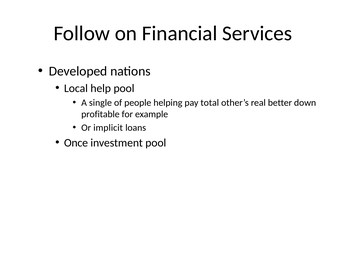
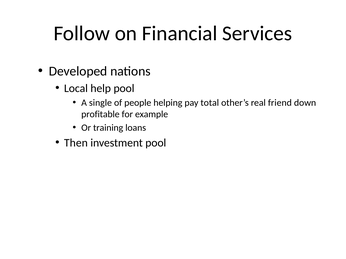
better: better -> friend
implicit: implicit -> training
Once: Once -> Then
